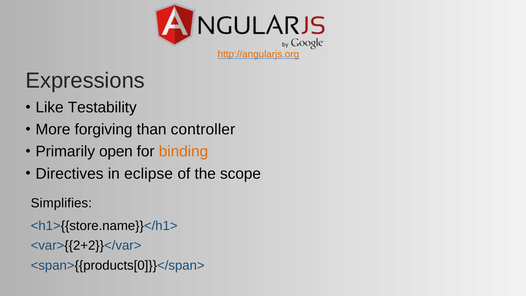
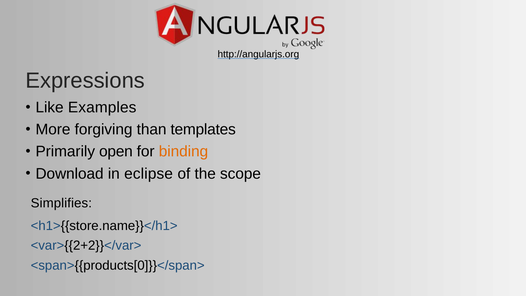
http://angularjs.org colour: orange -> black
Testability: Testability -> Examples
controller: controller -> templates
Directives: Directives -> Download
